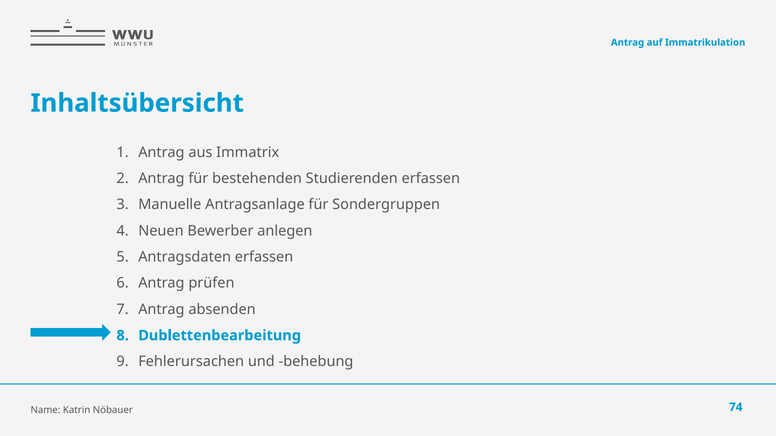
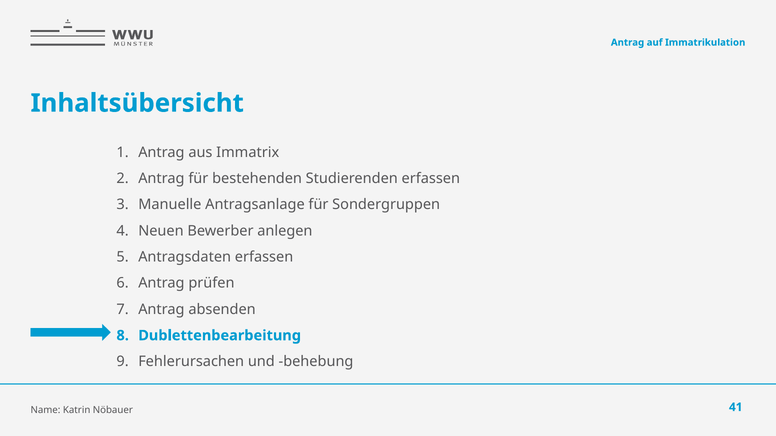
74: 74 -> 41
